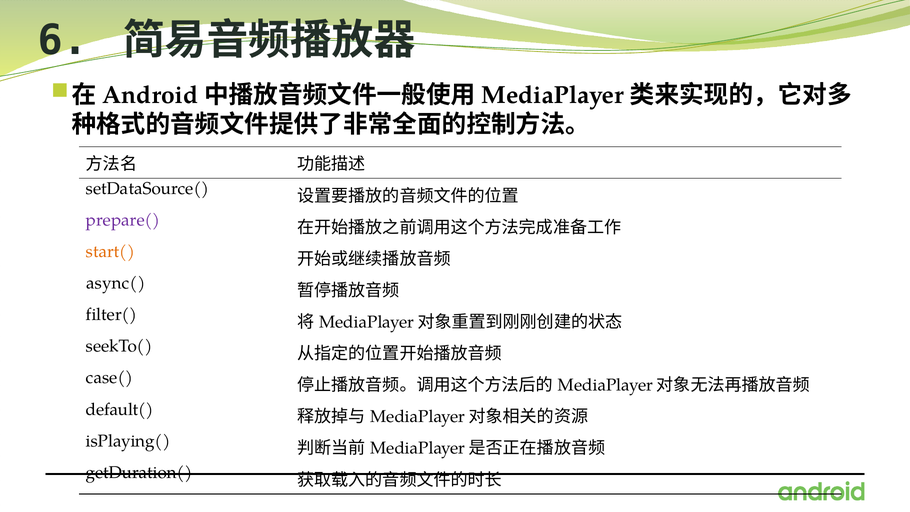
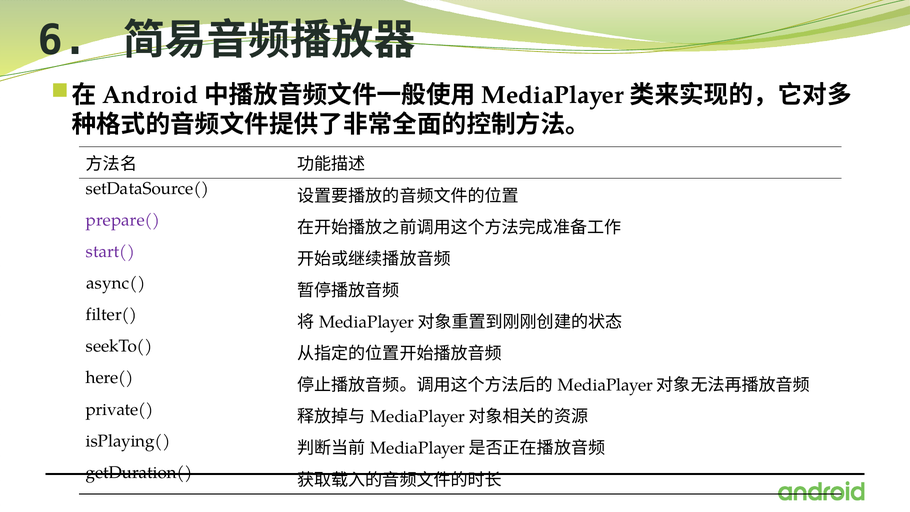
start( colour: orange -> purple
case(: case( -> here(
default(: default( -> private(
